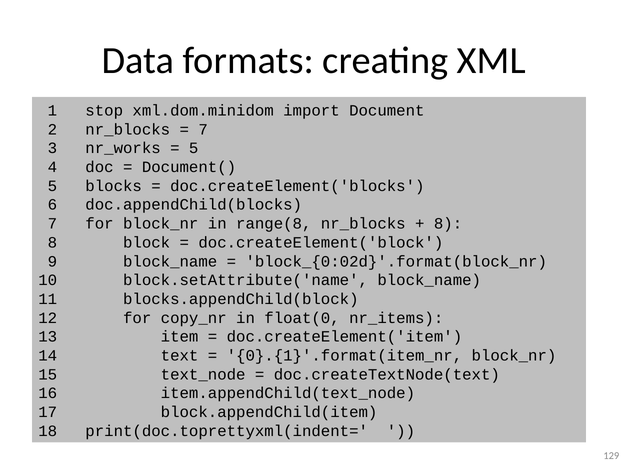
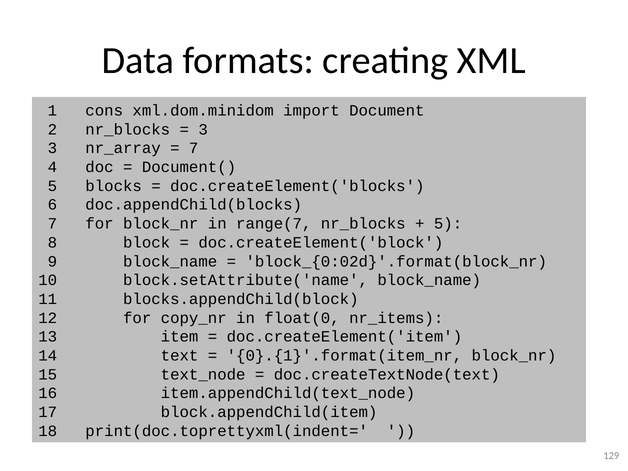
stop: stop -> cons
7 at (203, 129): 7 -> 3
nr_works: nr_works -> nr_array
5 at (194, 148): 5 -> 7
range(8: range(8 -> range(7
8 at (448, 224): 8 -> 5
